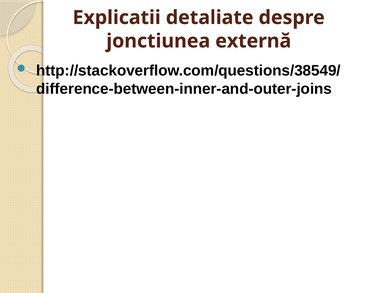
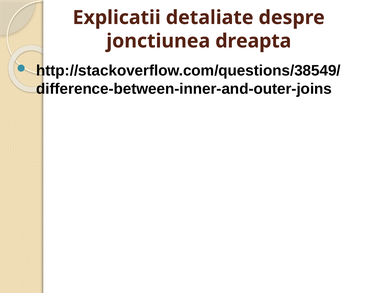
externă: externă -> dreapta
